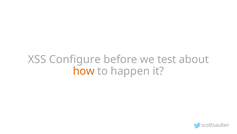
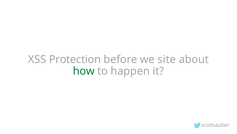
Configure: Configure -> Protection
test: test -> site
how colour: orange -> green
